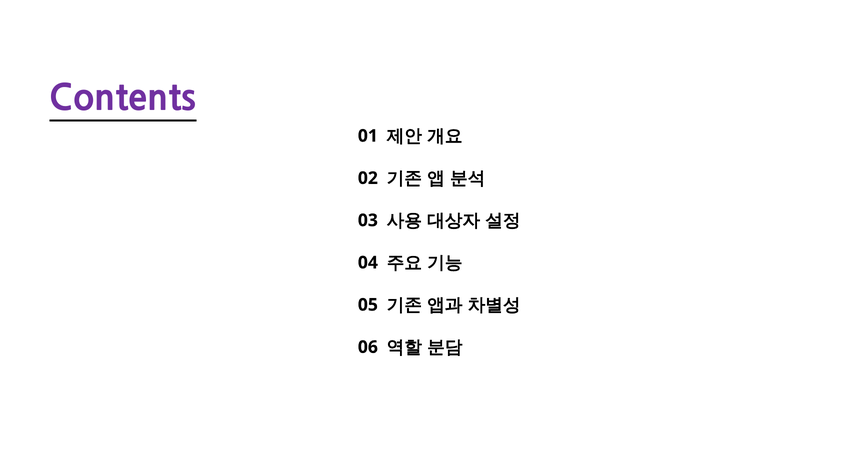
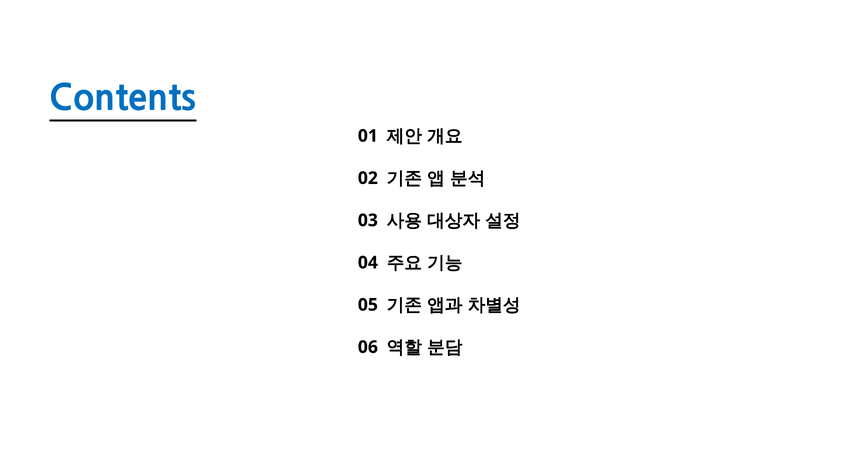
Contents colour: purple -> blue
